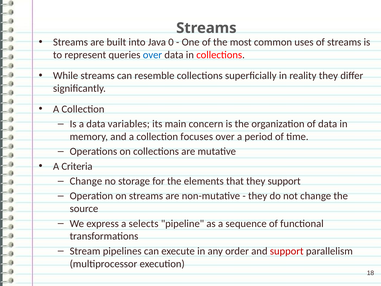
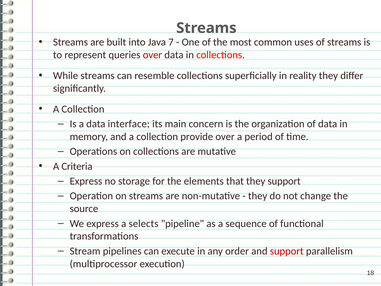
0: 0 -> 7
over at (152, 55) colour: blue -> red
variables: variables -> interface
focuses: focuses -> provide
Change at (86, 181): Change -> Express
